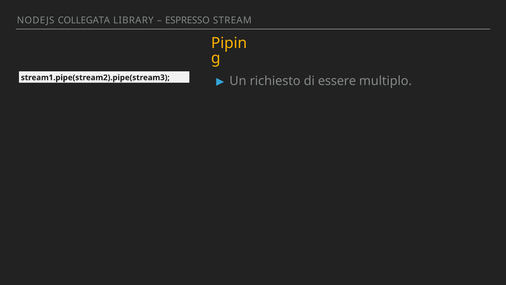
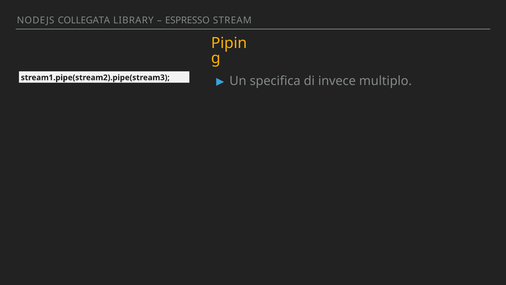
richiesto: richiesto -> specifica
essere: essere -> invece
